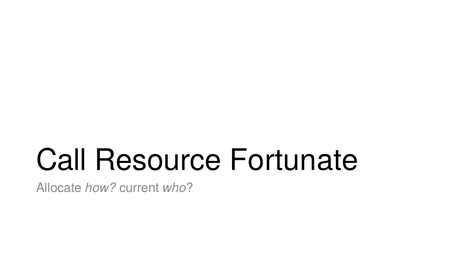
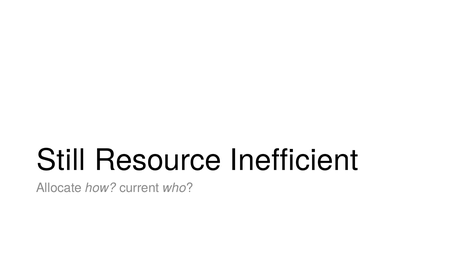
Call: Call -> Still
Fortunate: Fortunate -> Inefficient
